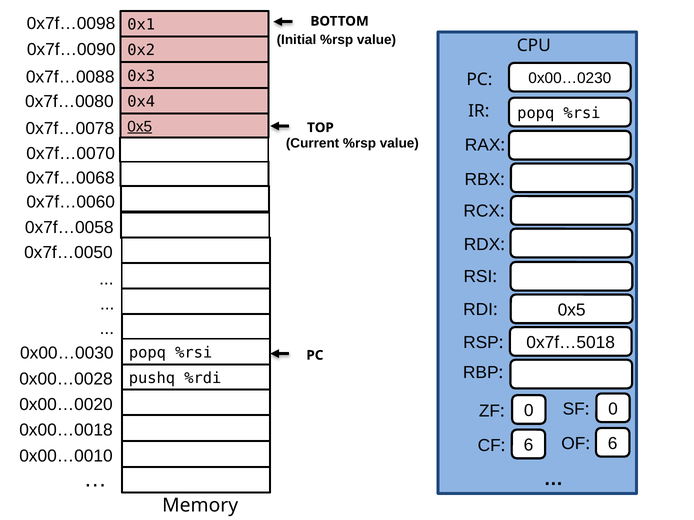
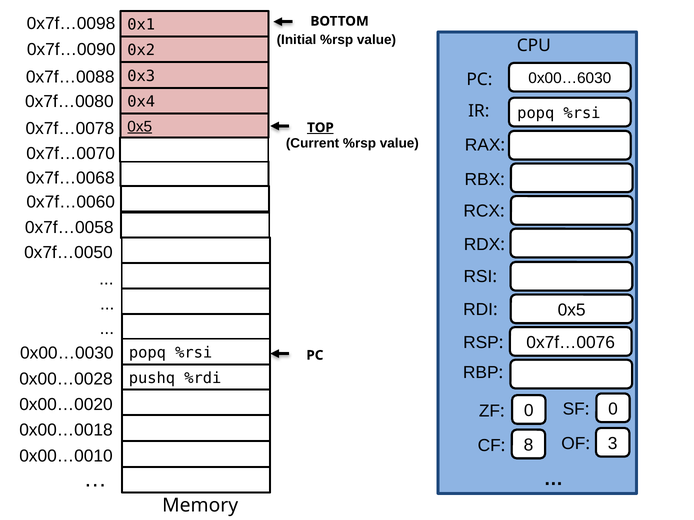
0x00…0230: 0x00…0230 -> 0x00…6030
TOP underline: none -> present
0x7f…5018: 0x7f…5018 -> 0x7f…0076
6 at (528, 446): 6 -> 8
6 at (613, 444): 6 -> 3
